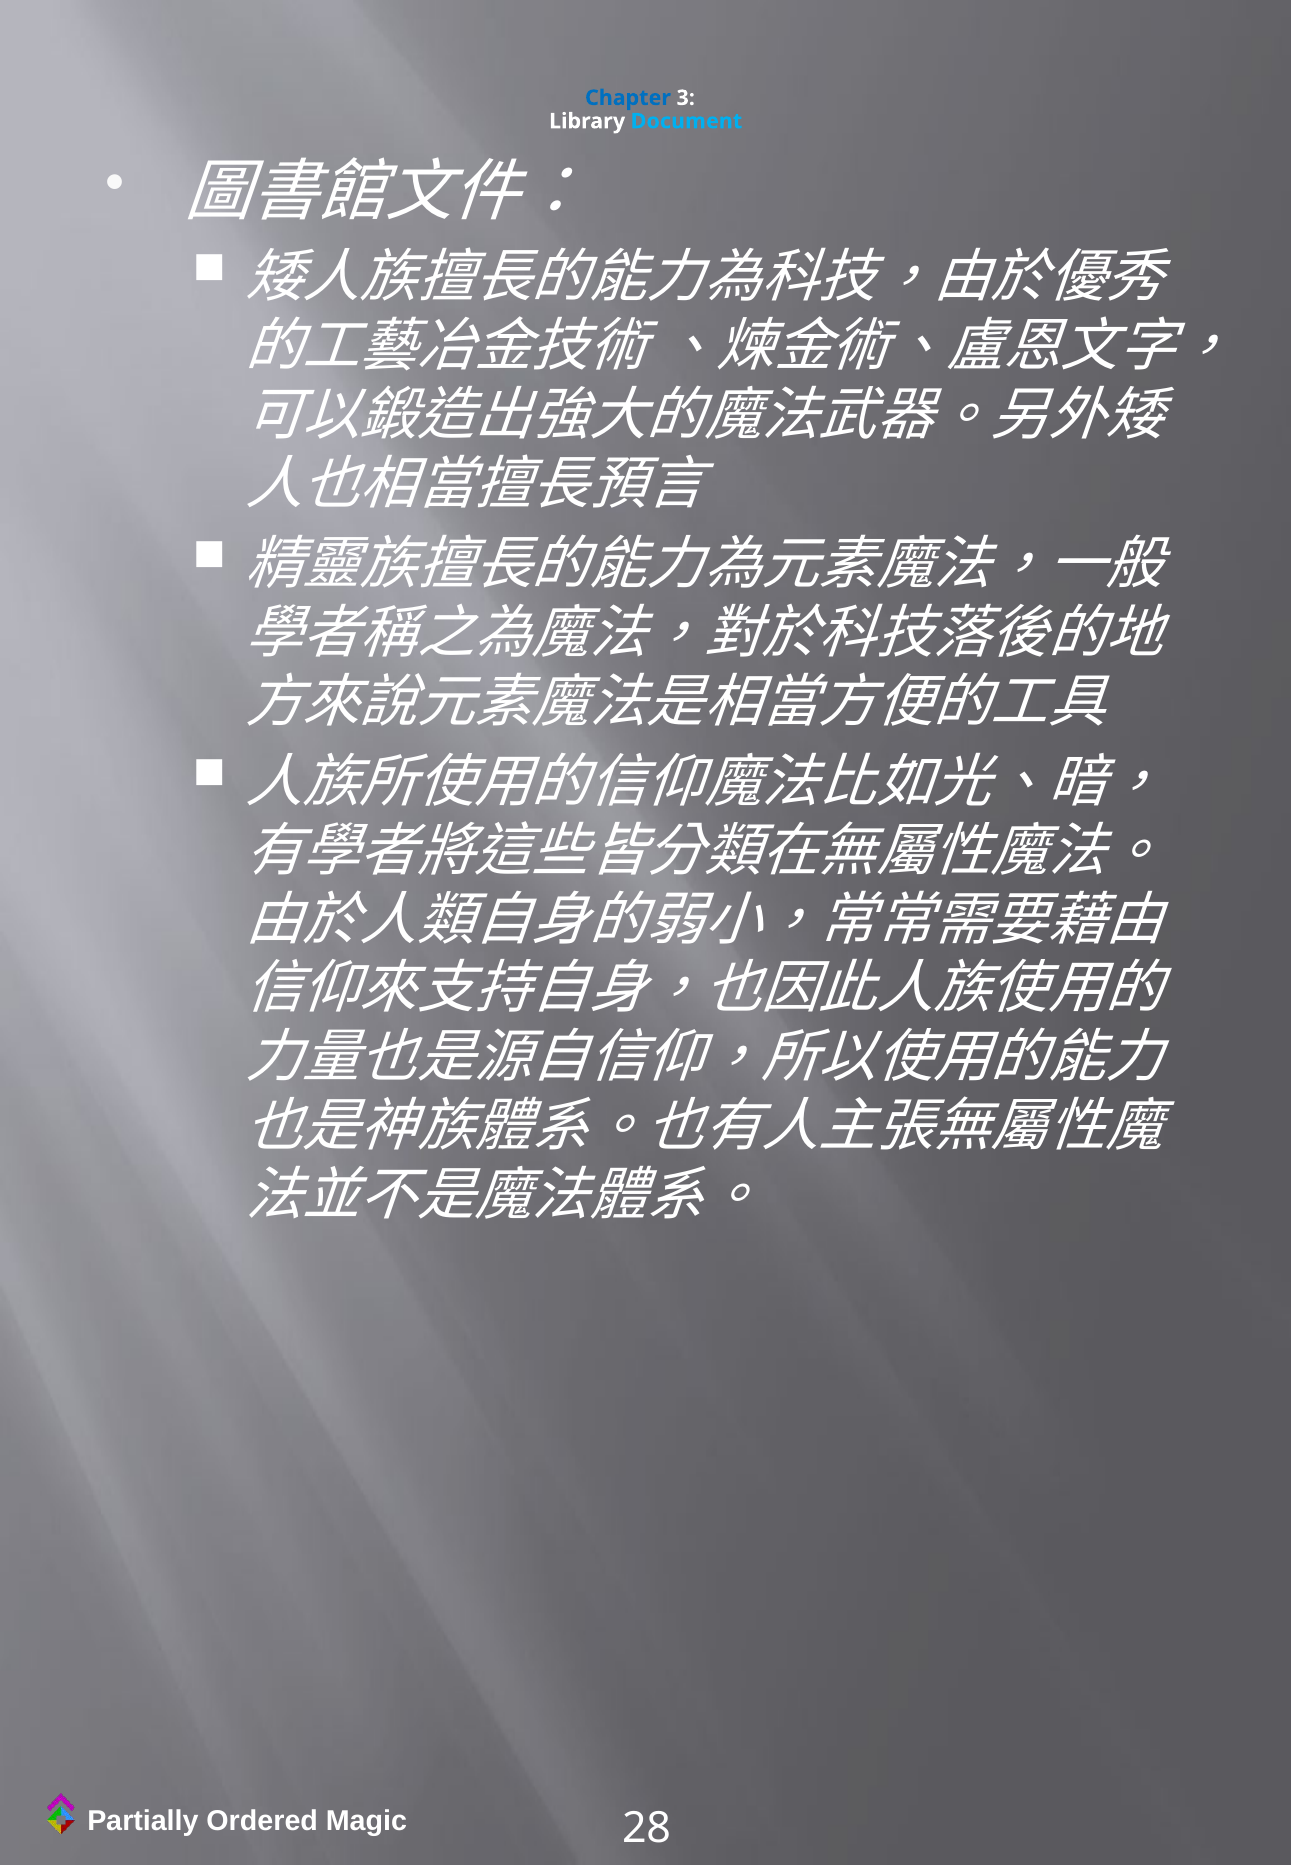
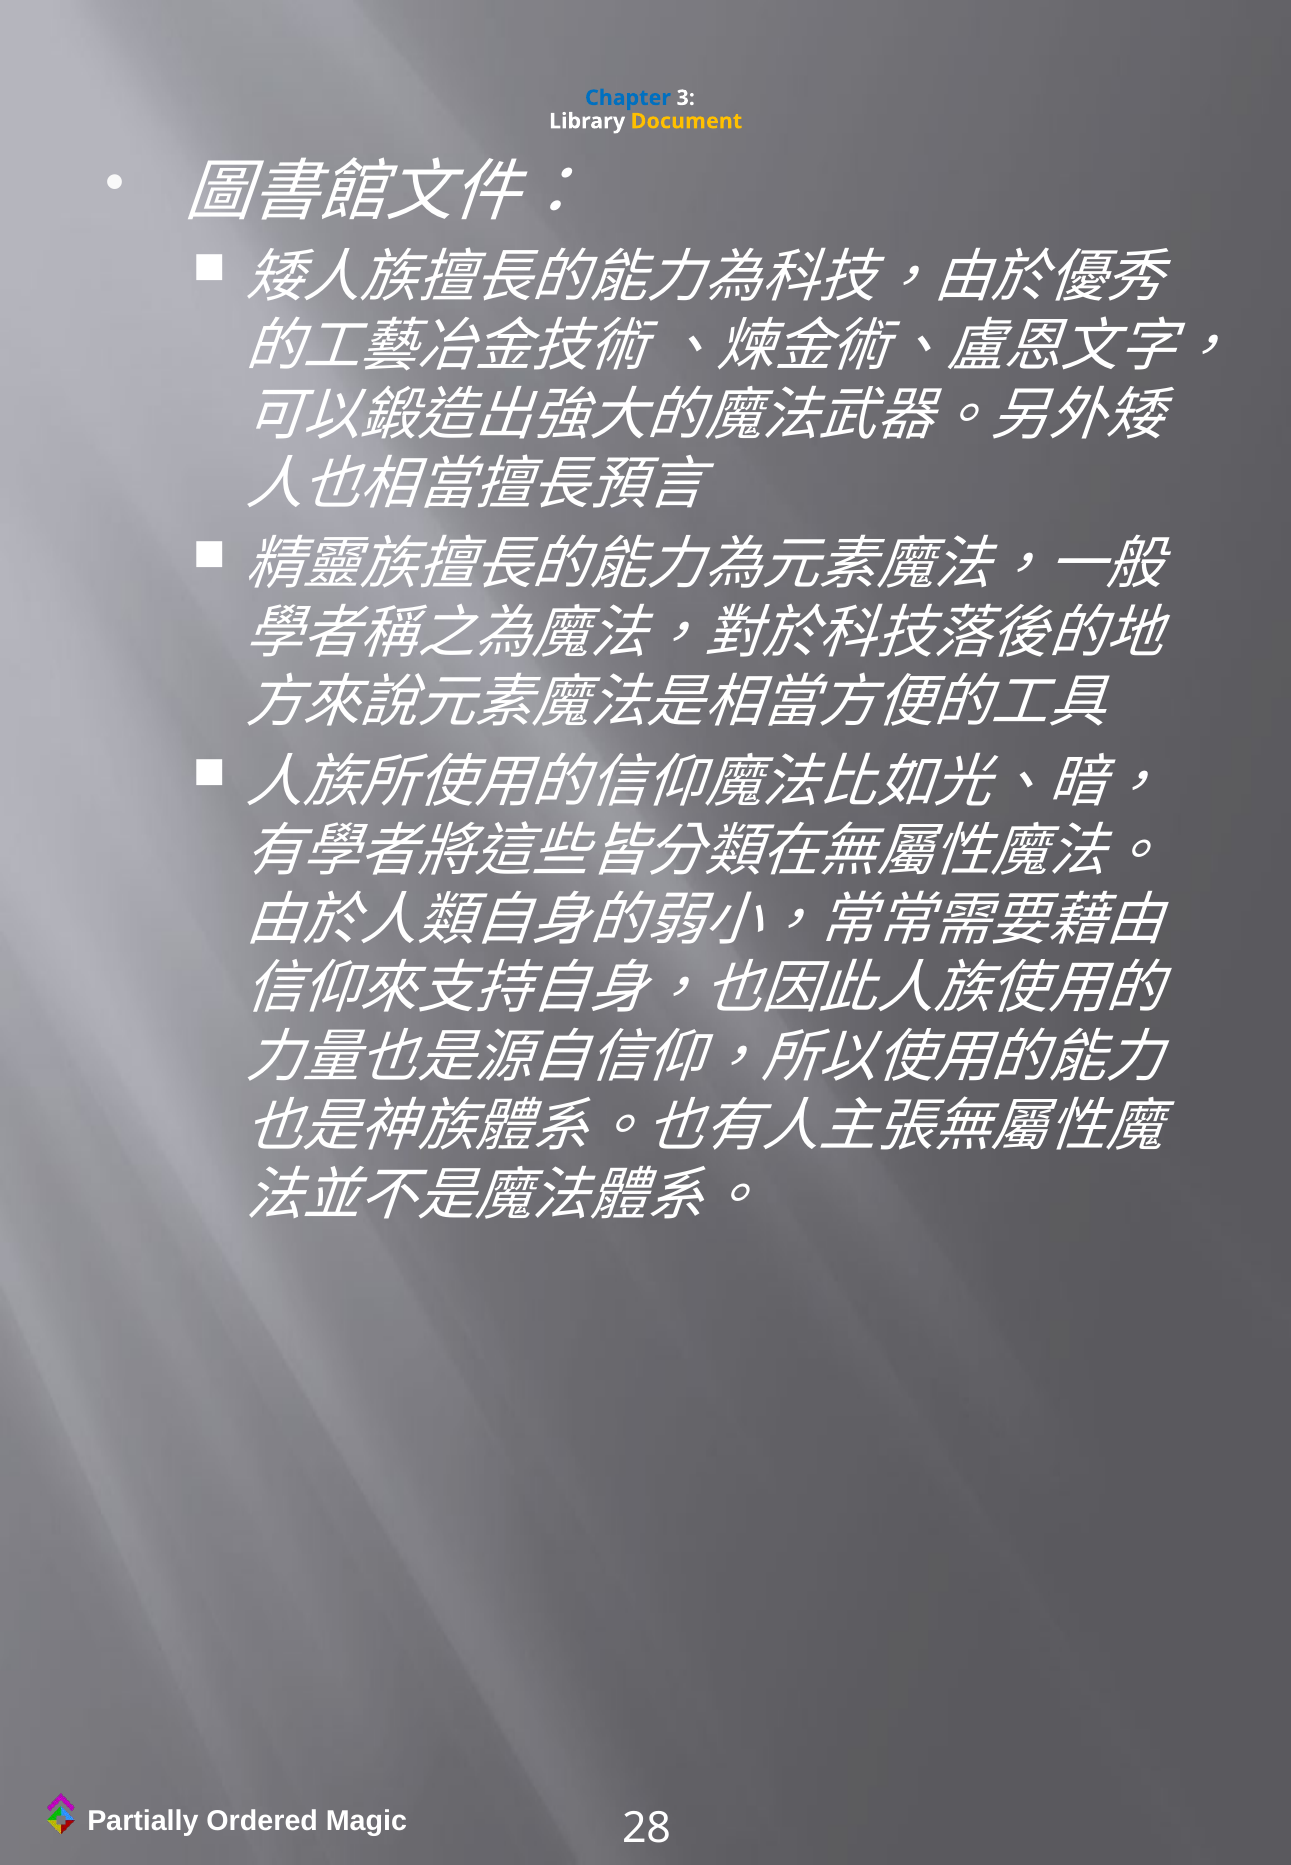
Document colour: light blue -> yellow
